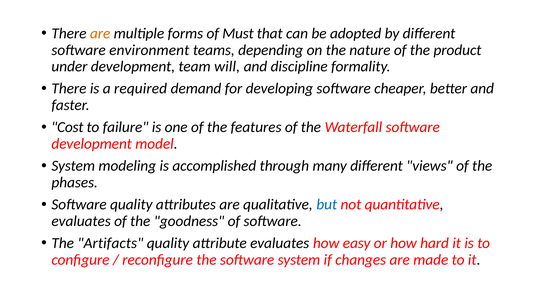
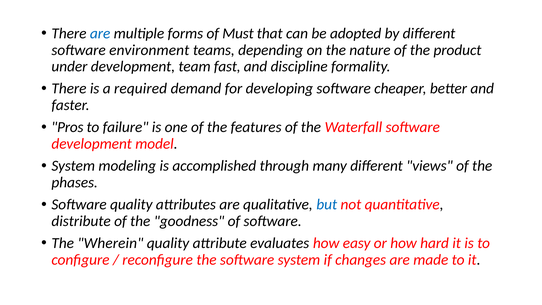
are at (100, 33) colour: orange -> blue
will: will -> fast
Cost: Cost -> Pros
evaluates at (81, 221): evaluates -> distribute
Artifacts: Artifacts -> Wherein
